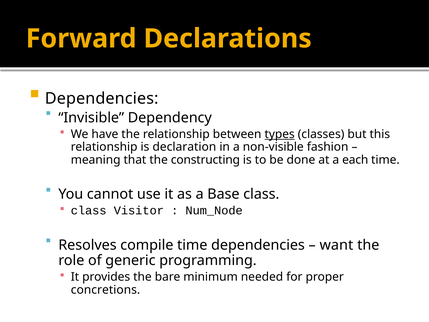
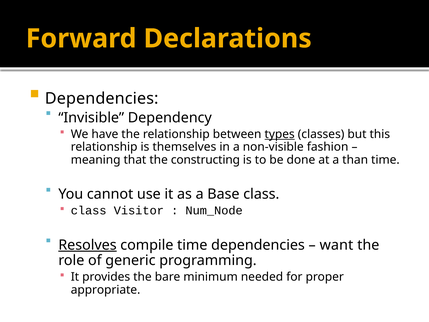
declaration: declaration -> themselves
each: each -> than
Resolves underline: none -> present
concretions: concretions -> appropriate
